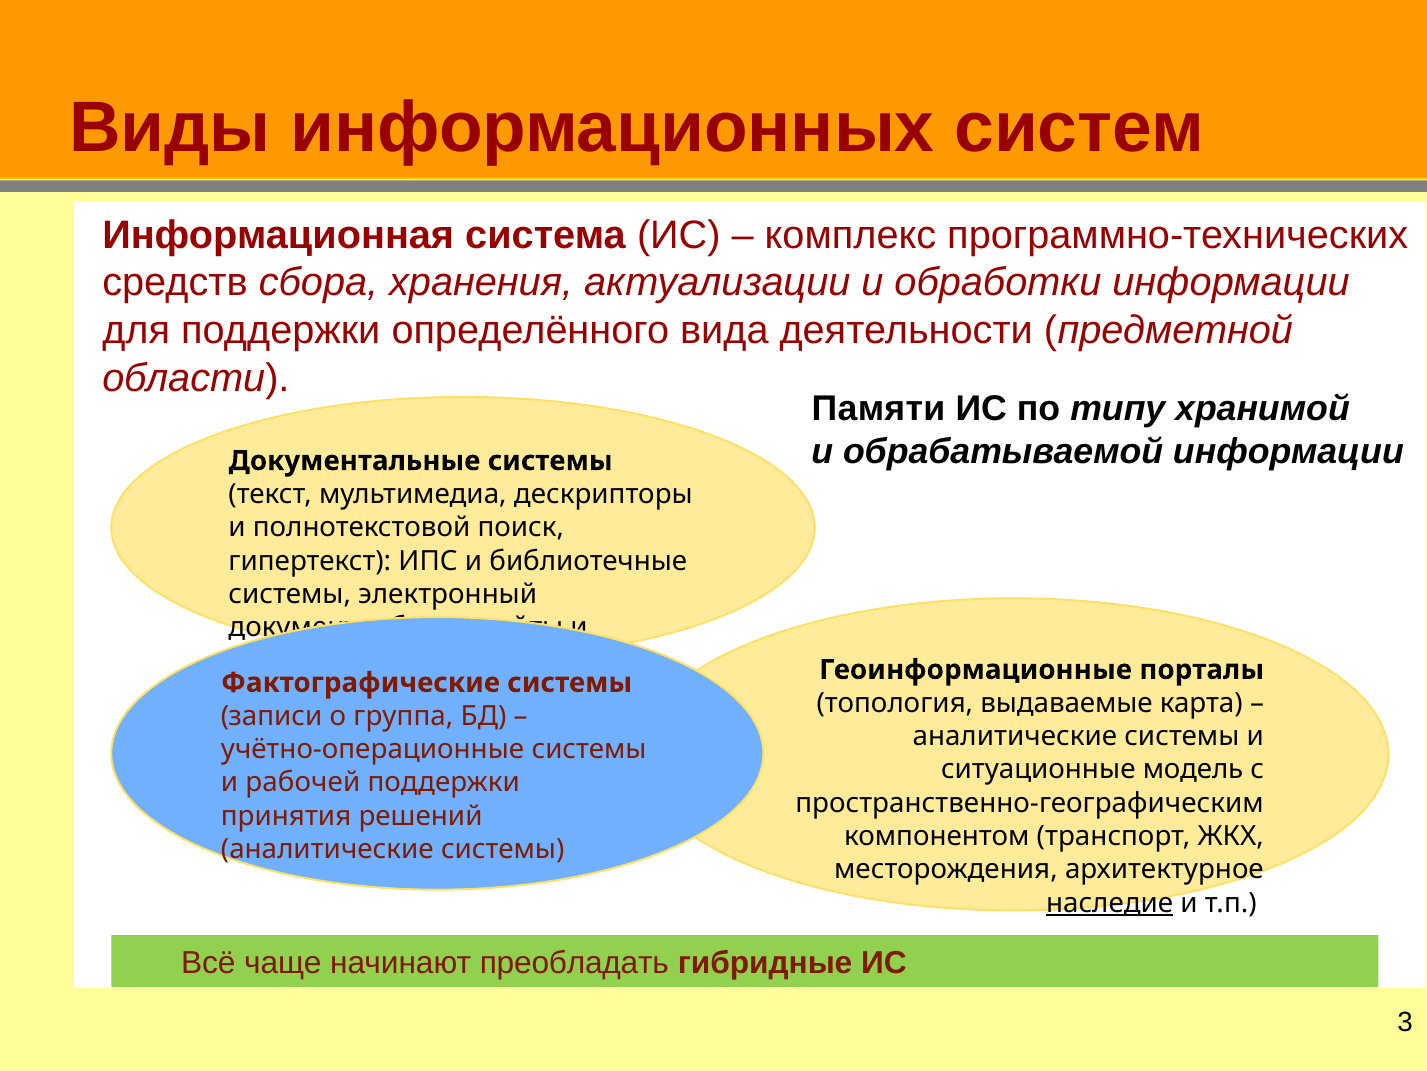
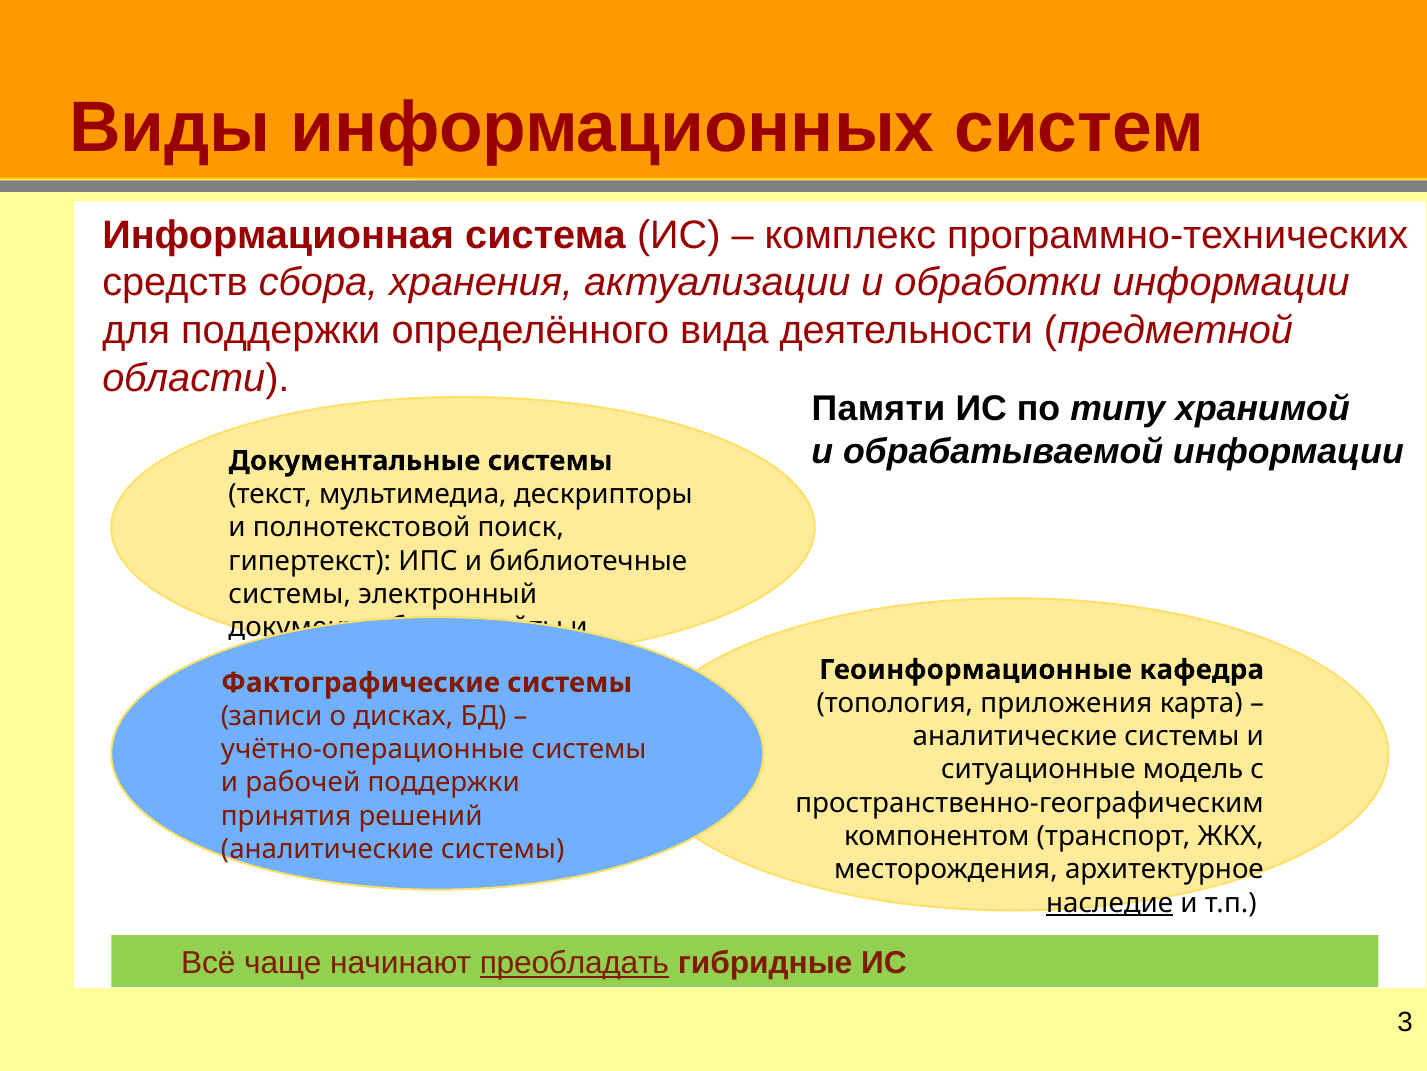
Геоинформационные порталы: порталы -> кафедра
выдаваемые: выдаваемые -> приложения
группа: группа -> дисках
преобладать underline: none -> present
